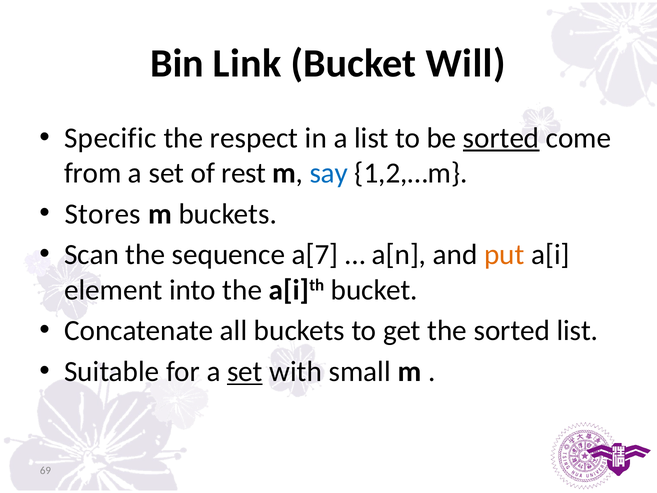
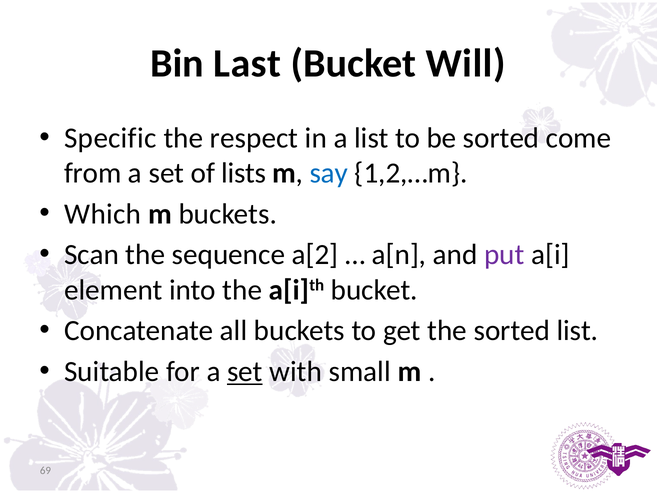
Link: Link -> Last
sorted at (501, 138) underline: present -> none
rest: rest -> lists
Stores: Stores -> Which
a[7: a[7 -> a[2
put colour: orange -> purple
